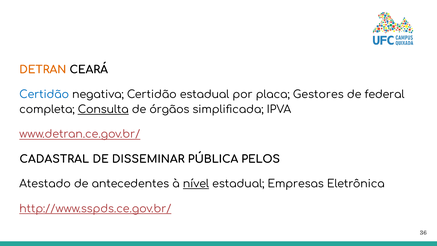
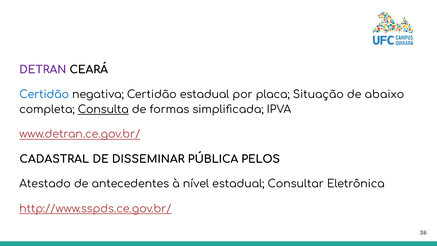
DETRAN colour: orange -> purple
Gestores: Gestores -> Situação
federal: federal -> abaixo
órgãos: órgãos -> formas
nível underline: present -> none
Empresas: Empresas -> Consultar
